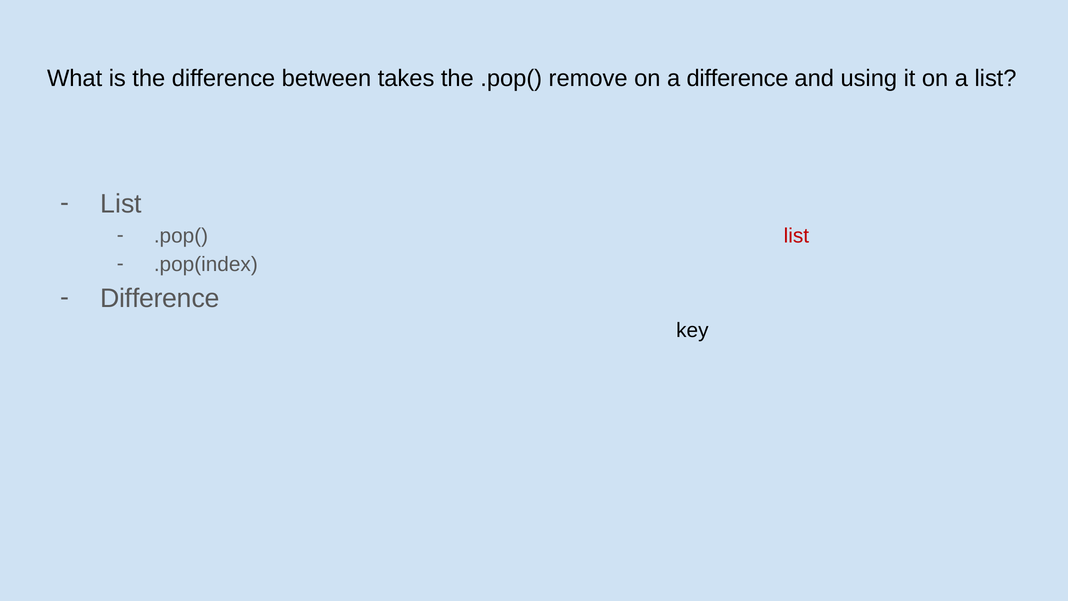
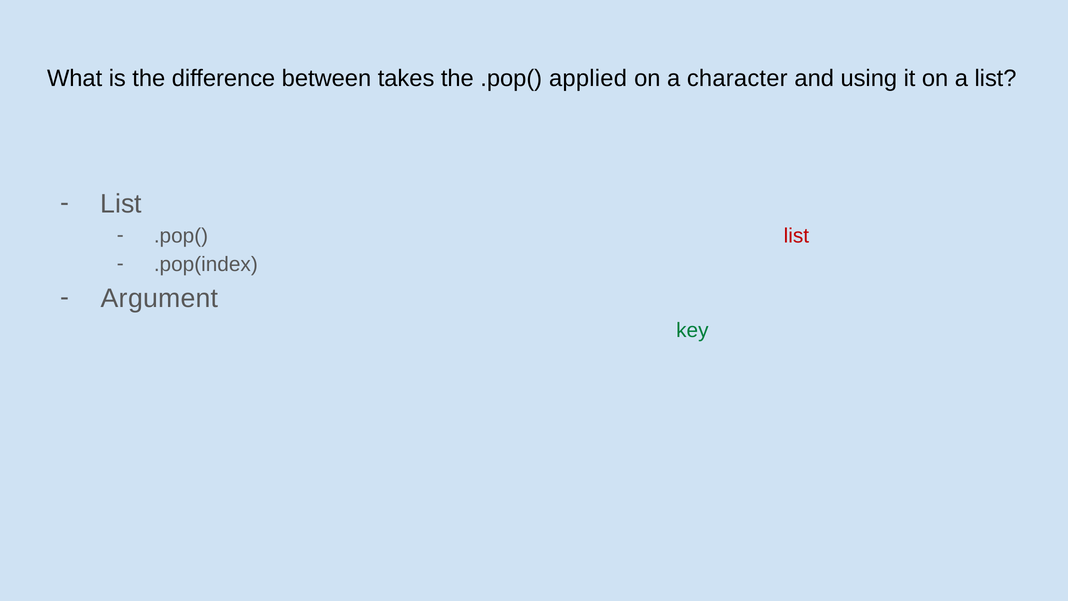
.pop( remove: remove -> applied
a difference: difference -> character
Difference at (160, 298): Difference -> Argument
key at (692, 330) colour: black -> green
